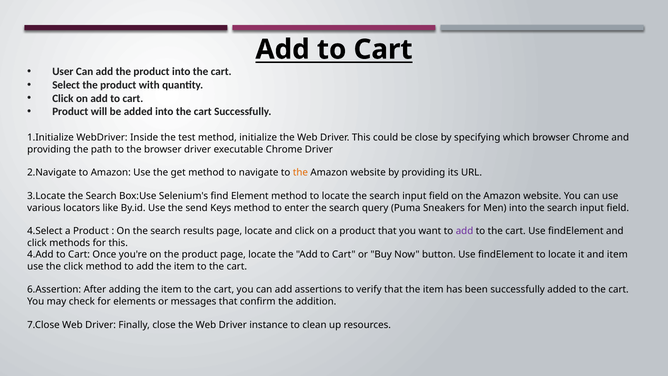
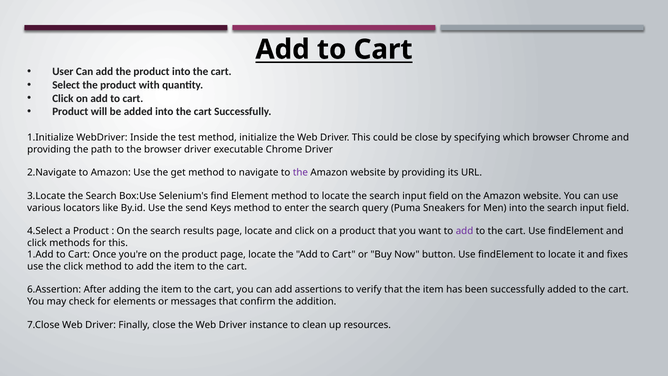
the at (300, 173) colour: orange -> purple
4.Add: 4.Add -> 1.Add
and item: item -> fixes
